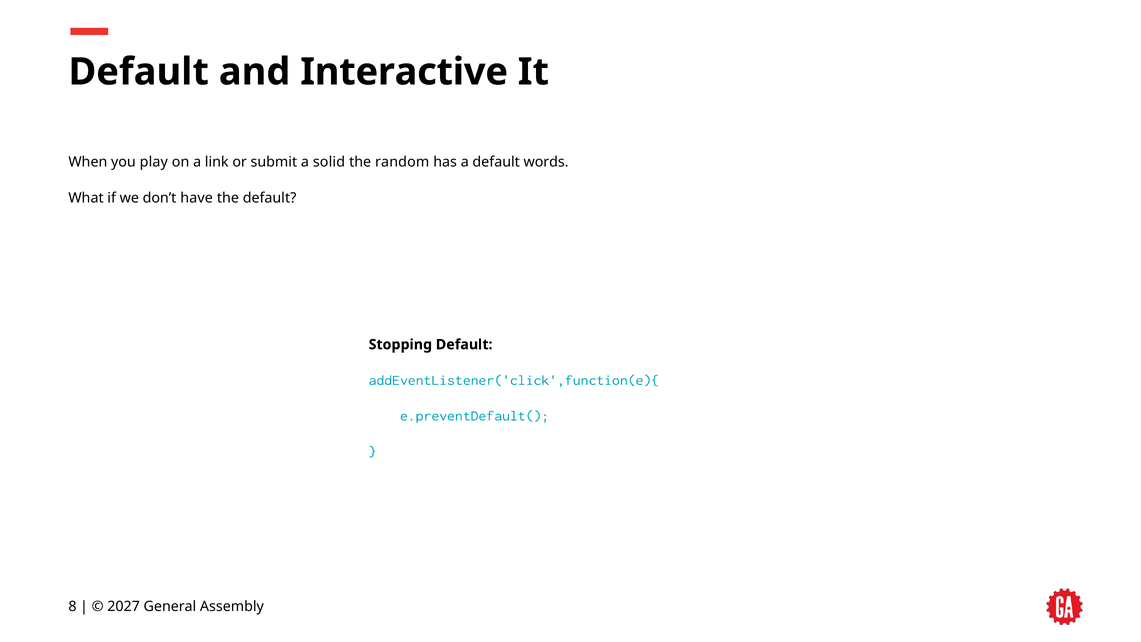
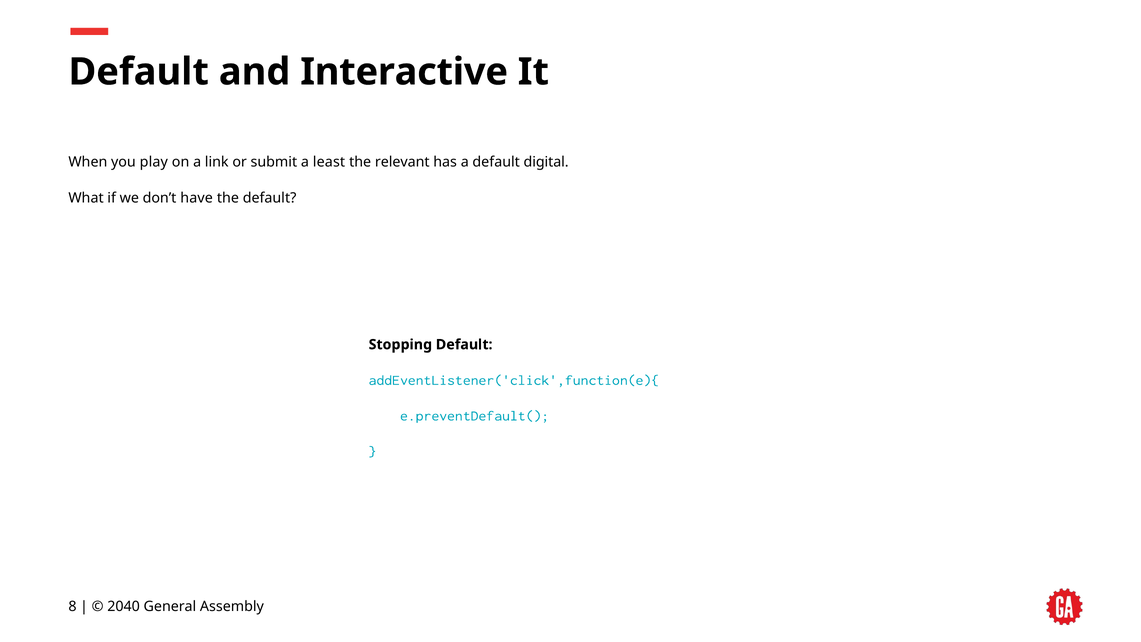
solid: solid -> least
random: random -> relevant
words: words -> digital
2027: 2027 -> 2040
